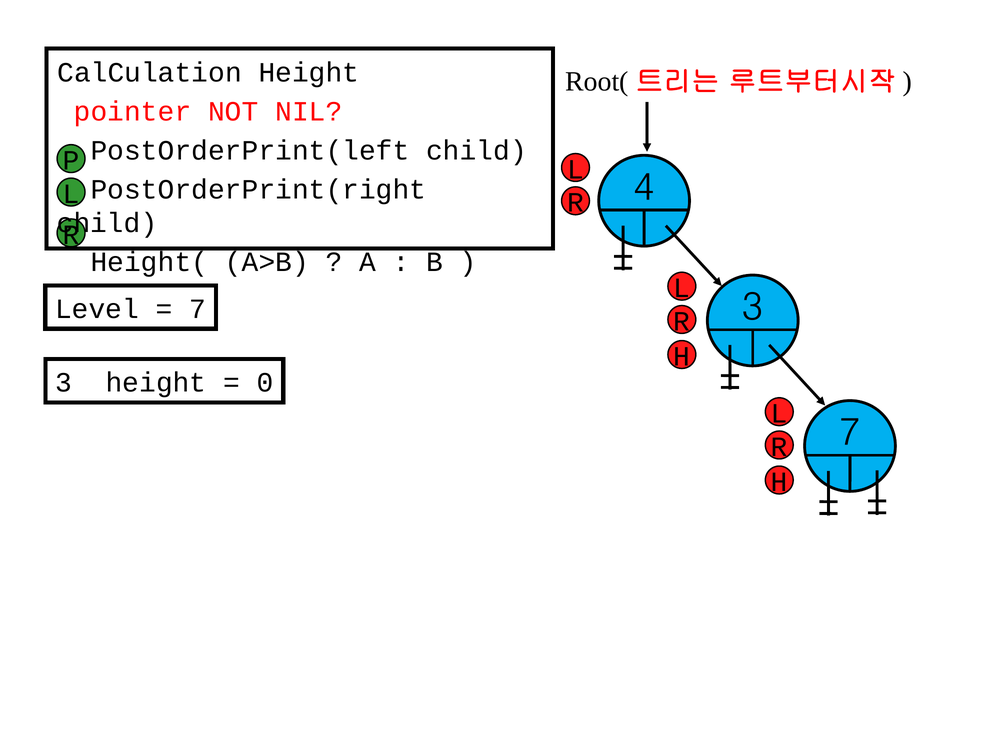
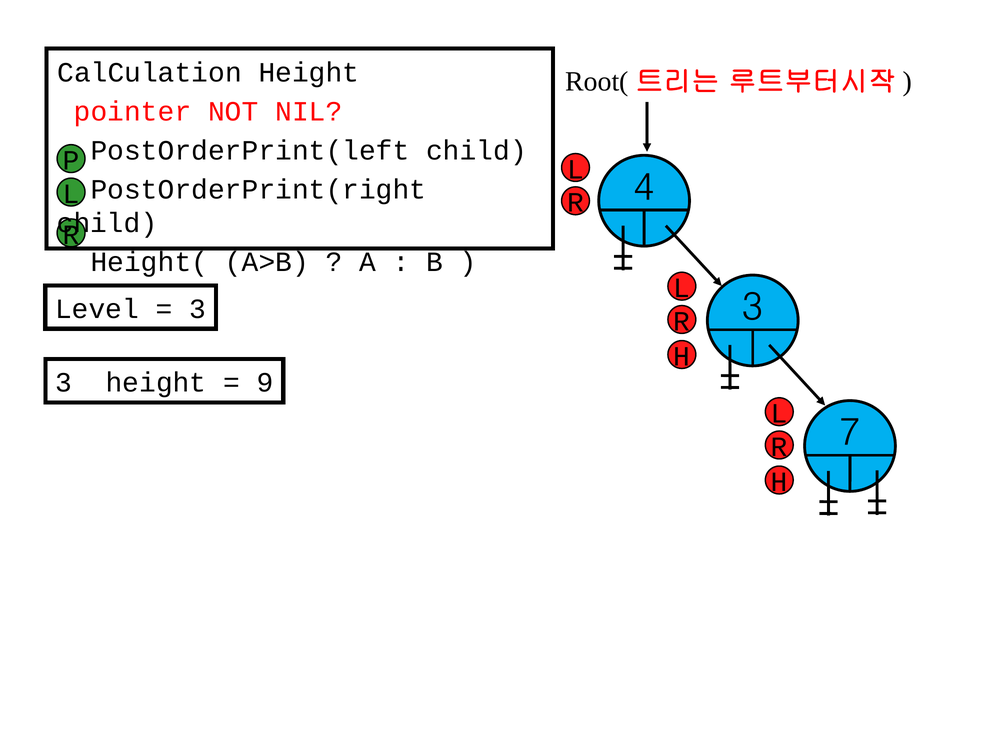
7 at (198, 309): 7 -> 3
0: 0 -> 9
